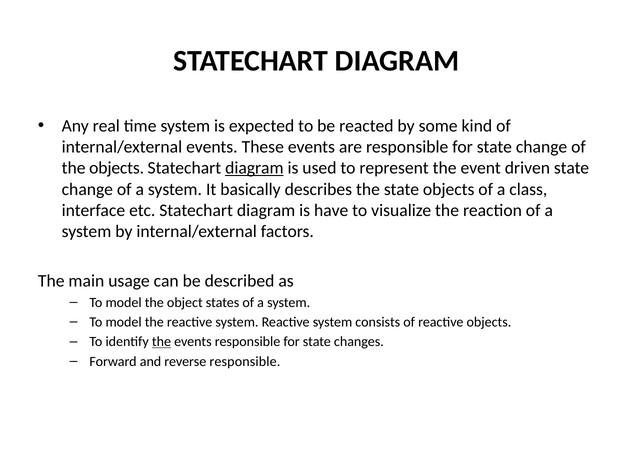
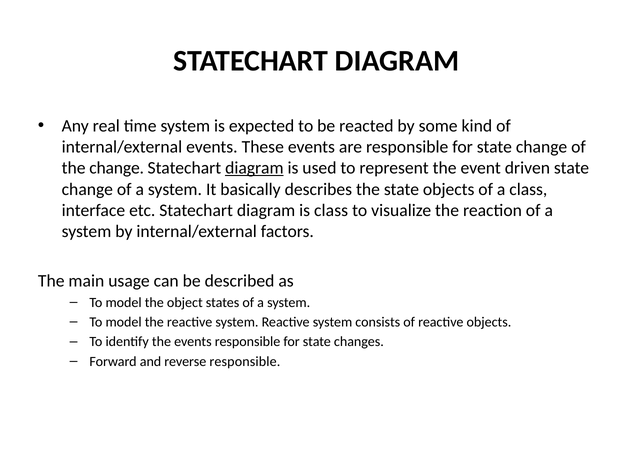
the objects: objects -> change
is have: have -> class
the at (161, 342) underline: present -> none
